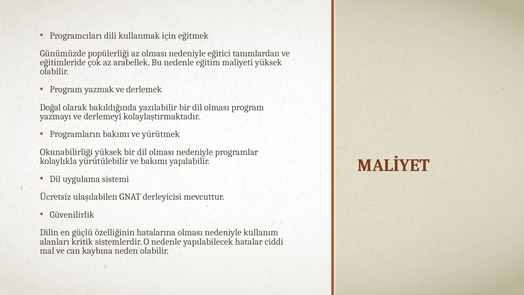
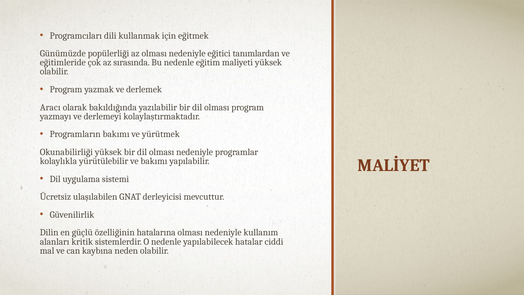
arabellek: arabellek -> sırasında
Doğal: Doğal -> Aracı
